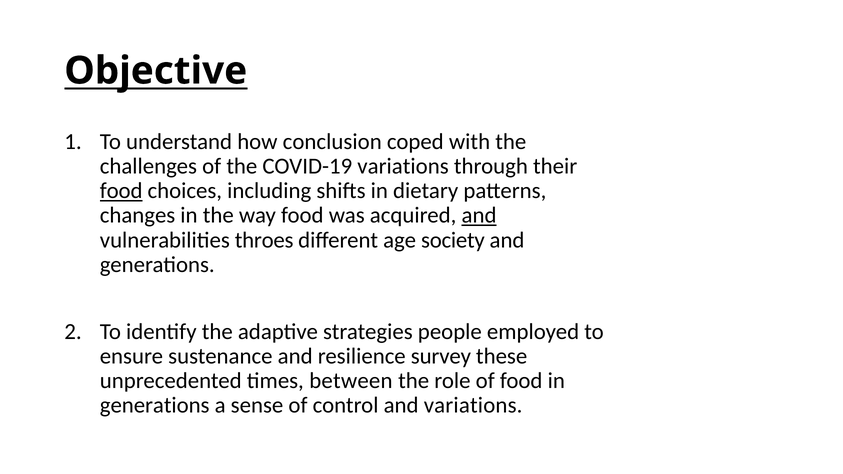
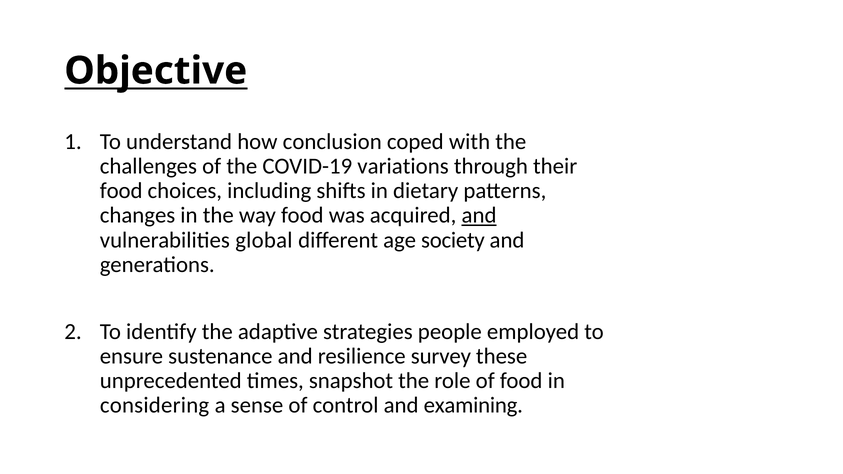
food at (121, 191) underline: present -> none
throes: throes -> global
between: between -> snapshot
generations at (155, 406): generations -> considering
and variations: variations -> examining
